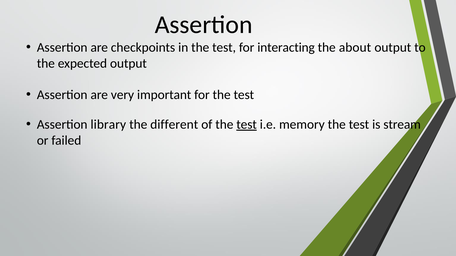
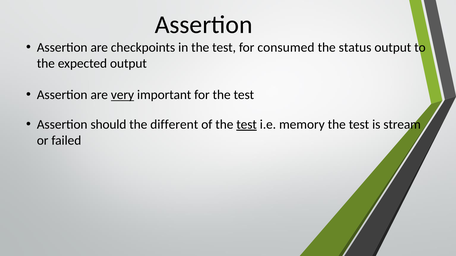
interacting: interacting -> consumed
about: about -> status
very underline: none -> present
library: library -> should
